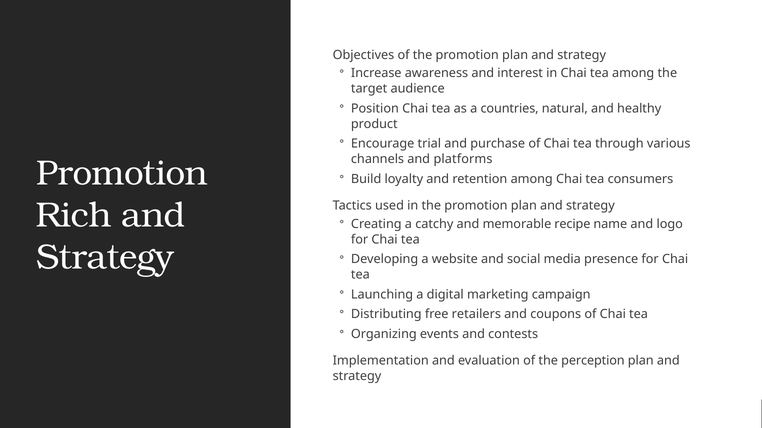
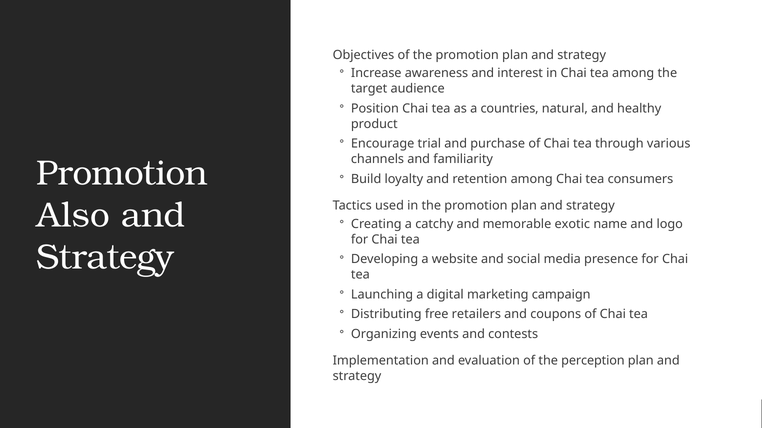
platforms: platforms -> familiarity
Rich: Rich -> Also
recipe: recipe -> exotic
